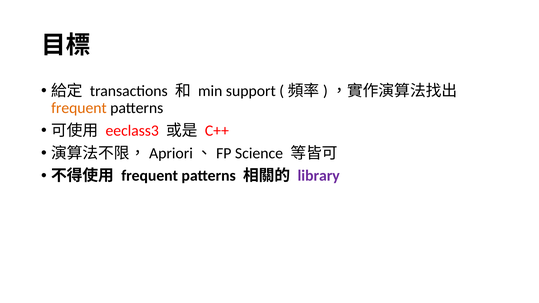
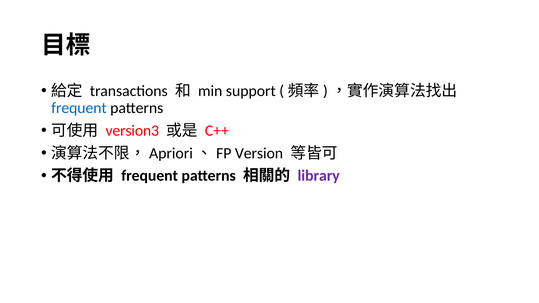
frequent at (79, 108) colour: orange -> blue
eeclass3: eeclass3 -> version3
Science: Science -> Version
